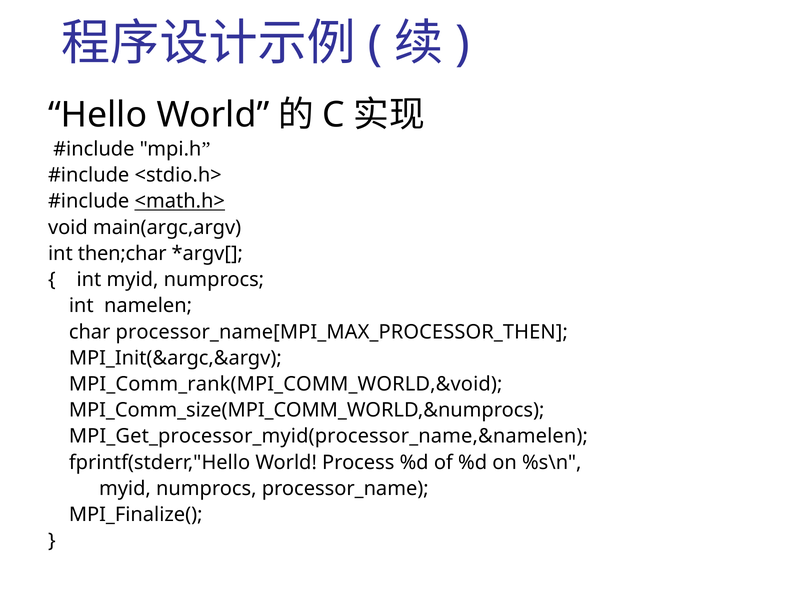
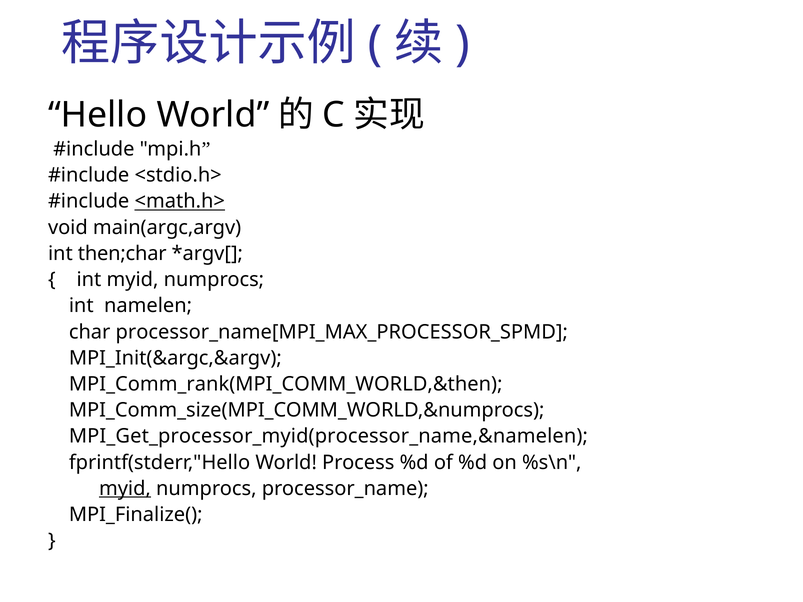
processor_name[MPI_MAX_PROCESSOR_THEN: processor_name[MPI_MAX_PROCESSOR_THEN -> processor_name[MPI_MAX_PROCESSOR_SPMD
MPI_Comm_rank(MPI_COMM_WORLD,&void: MPI_Comm_rank(MPI_COMM_WORLD,&void -> MPI_Comm_rank(MPI_COMM_WORLD,&then
myid at (125, 489) underline: none -> present
